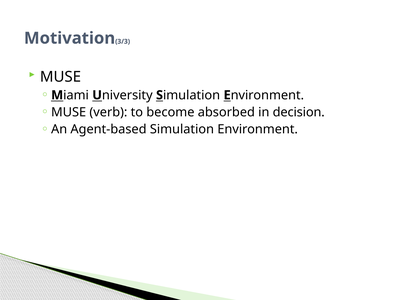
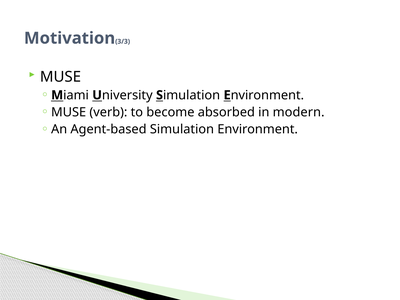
decision: decision -> modern
